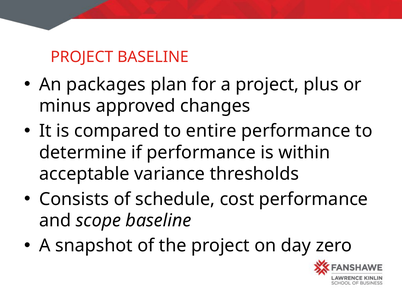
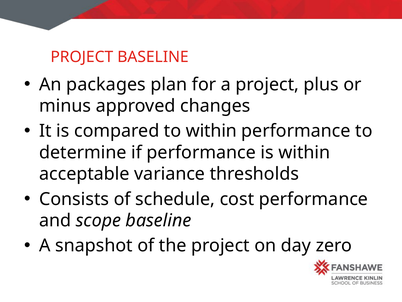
to entire: entire -> within
